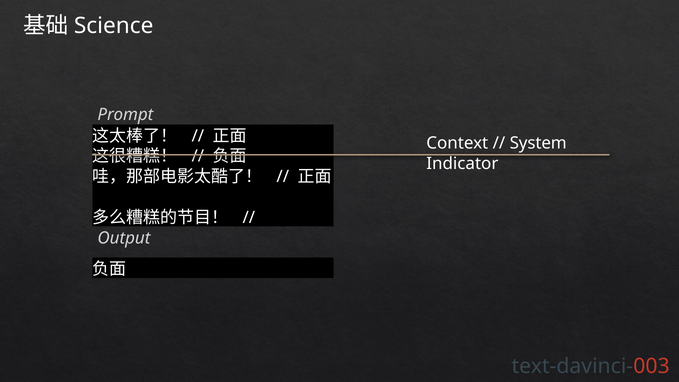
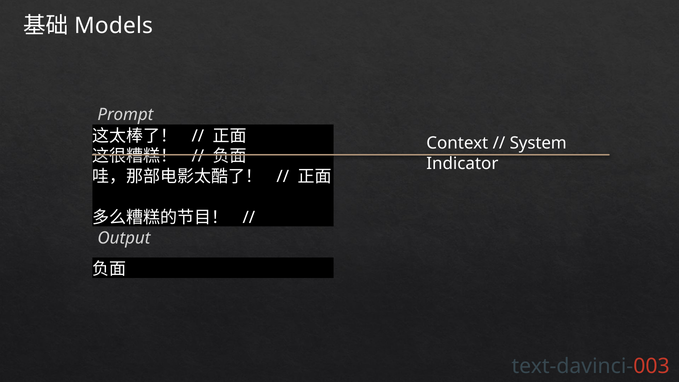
Science: Science -> Models
